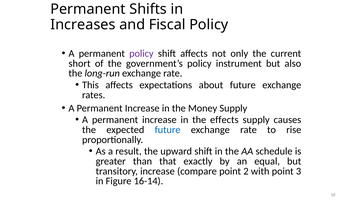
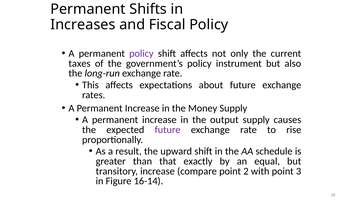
short: short -> taxes
effects: effects -> output
future at (168, 130) colour: blue -> purple
